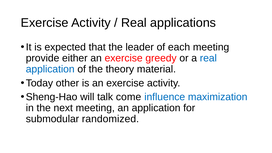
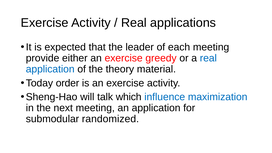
other: other -> order
come: come -> which
